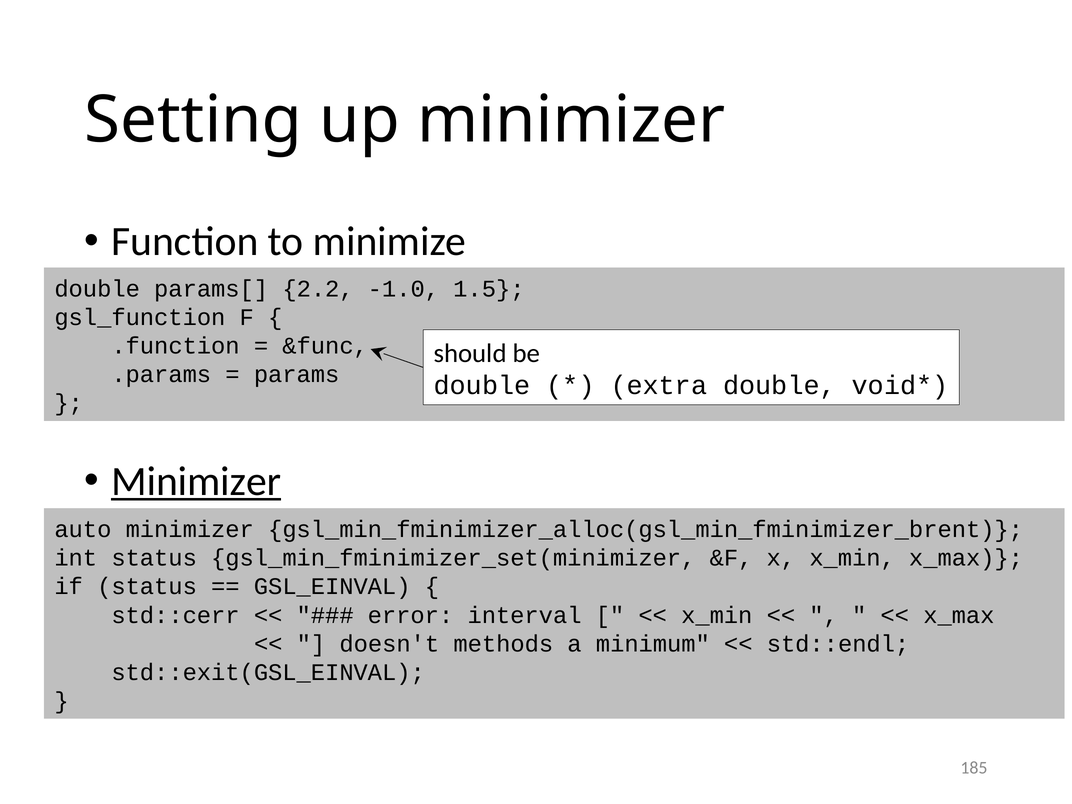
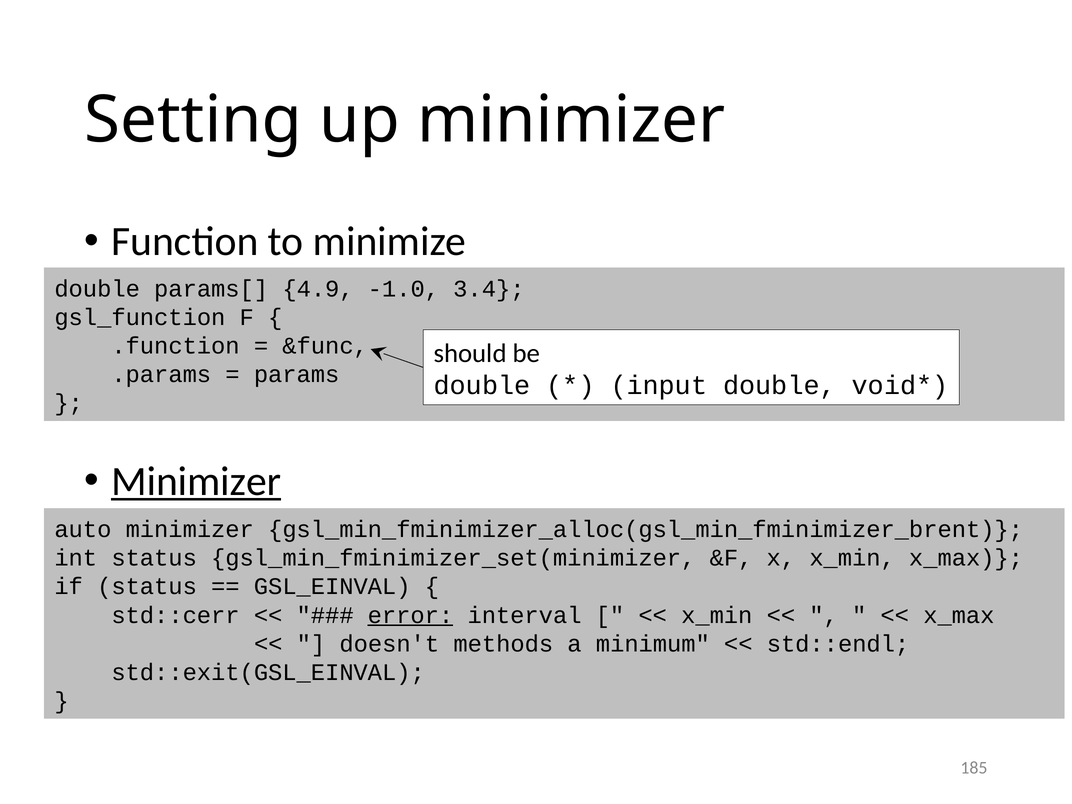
2.2: 2.2 -> 4.9
1.5: 1.5 -> 3.4
extra: extra -> input
error underline: none -> present
